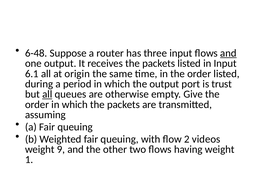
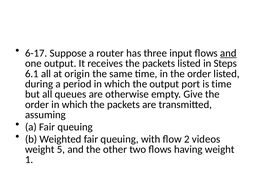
6-48: 6-48 -> 6-17
in Input: Input -> Steps
is trust: trust -> time
all at (47, 94) underline: present -> none
9: 9 -> 5
